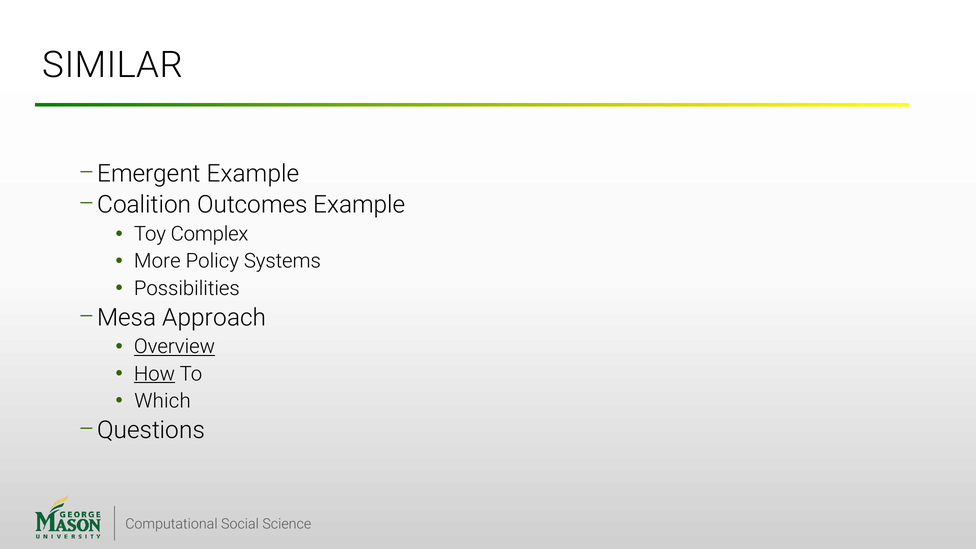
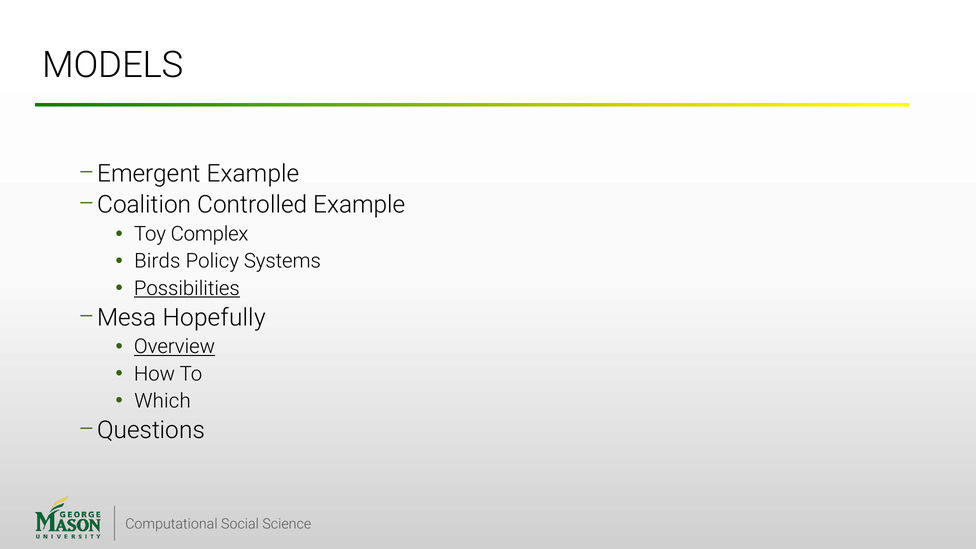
SIMILAR: SIMILAR -> MODELS
Outcomes: Outcomes -> Controlled
More: More -> Birds
Possibilities underline: none -> present
Approach: Approach -> Hopefully
How underline: present -> none
